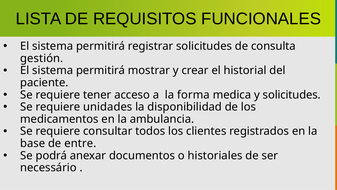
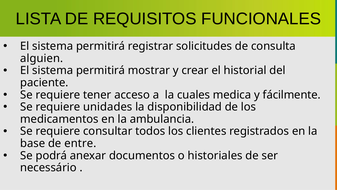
gestión: gestión -> alguien
forma: forma -> cuales
y solicitudes: solicitudes -> fácilmente
